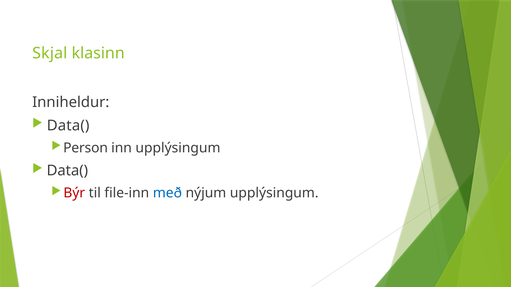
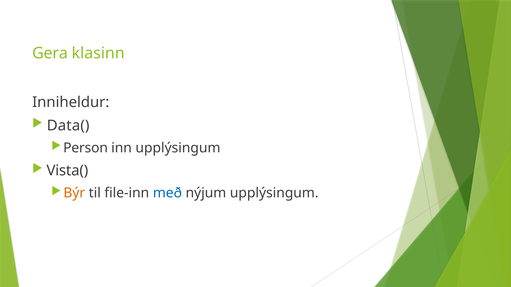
Skjal: Skjal -> Gera
Data( at (67, 171): Data( -> Vista(
Býr colour: red -> orange
